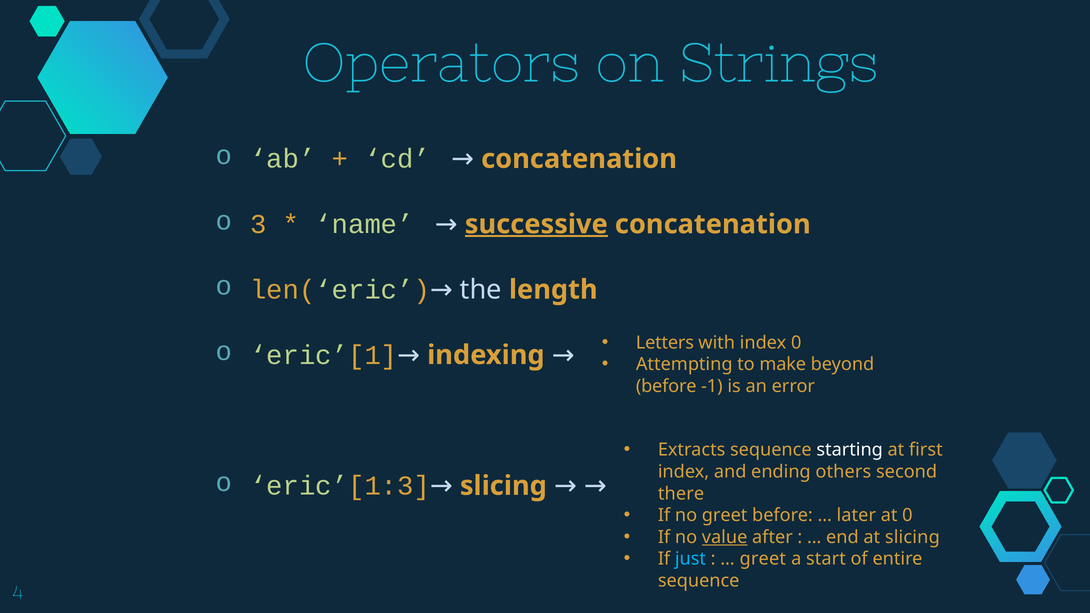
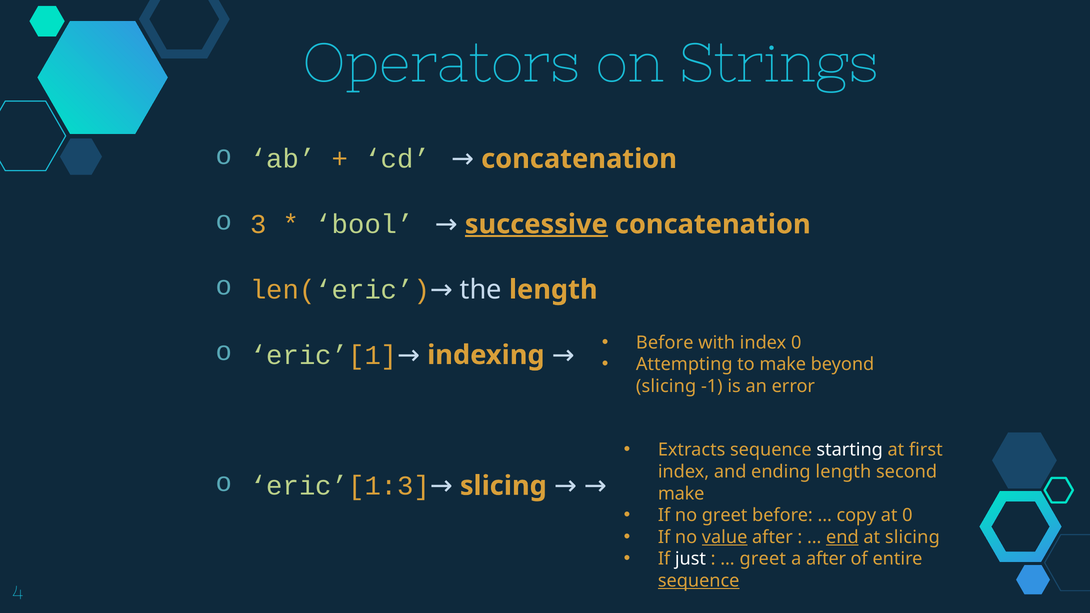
name: name -> bool
Letters at (665, 343): Letters -> Before
before at (666, 386): before -> slicing
ending others: others -> length
there at (681, 494): there -> make
later: later -> copy
end underline: none -> present
just colour: light blue -> white
a start: start -> after
sequence at (699, 581) underline: none -> present
